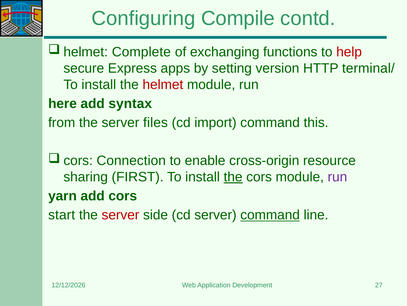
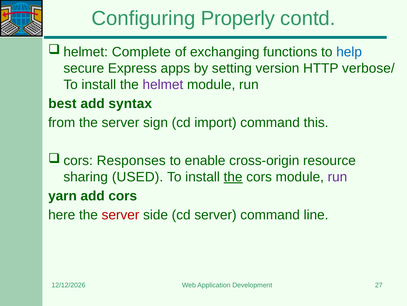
Compile: Compile -> Properly
help colour: red -> blue
terminal/: terminal/ -> verbose/
helmet colour: red -> purple
here: here -> best
files: files -> sign
Connection: Connection -> Responses
FIRST: FIRST -> USED
start: start -> here
command at (270, 215) underline: present -> none
